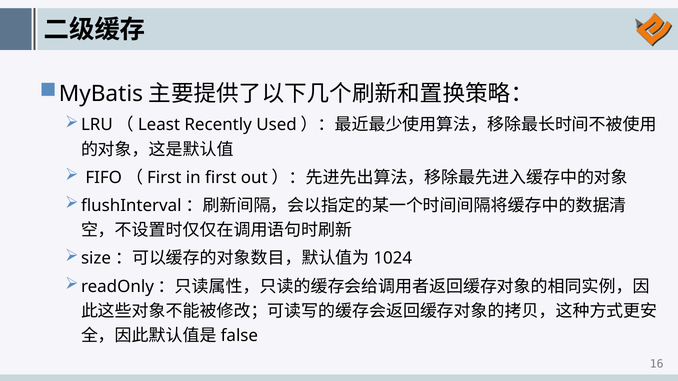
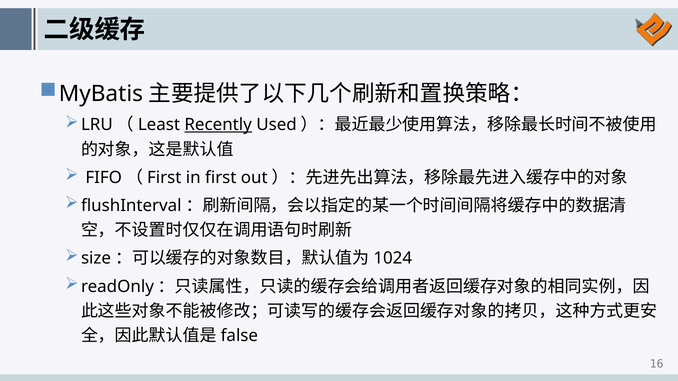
Recently underline: none -> present
